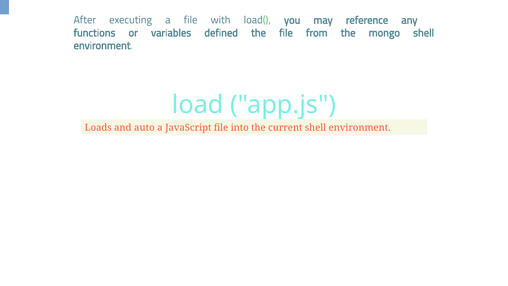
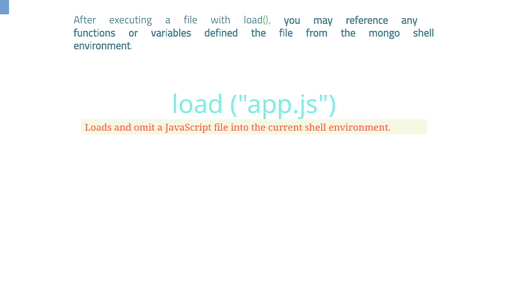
auto: auto -> omit
